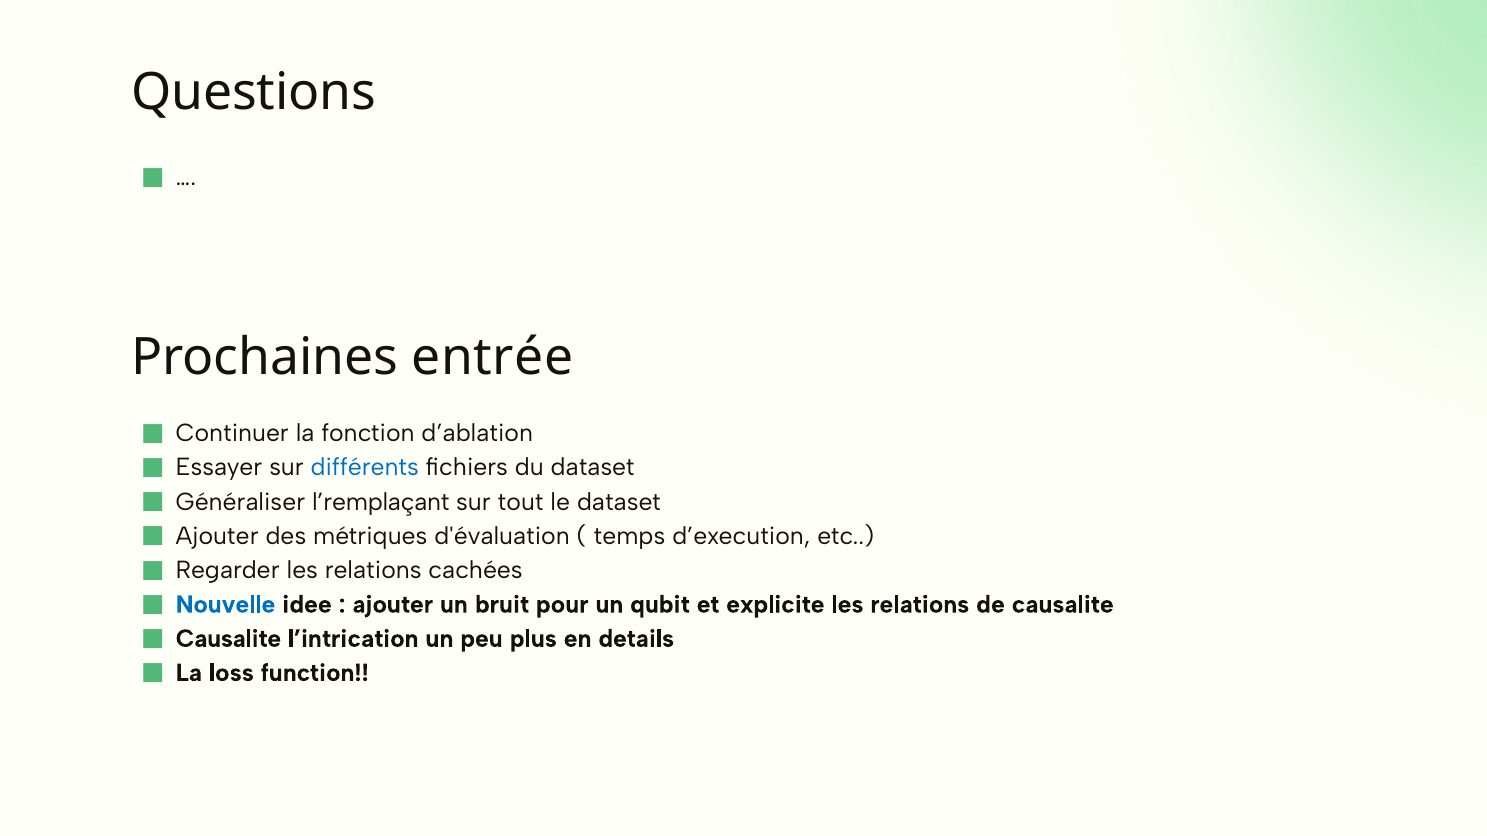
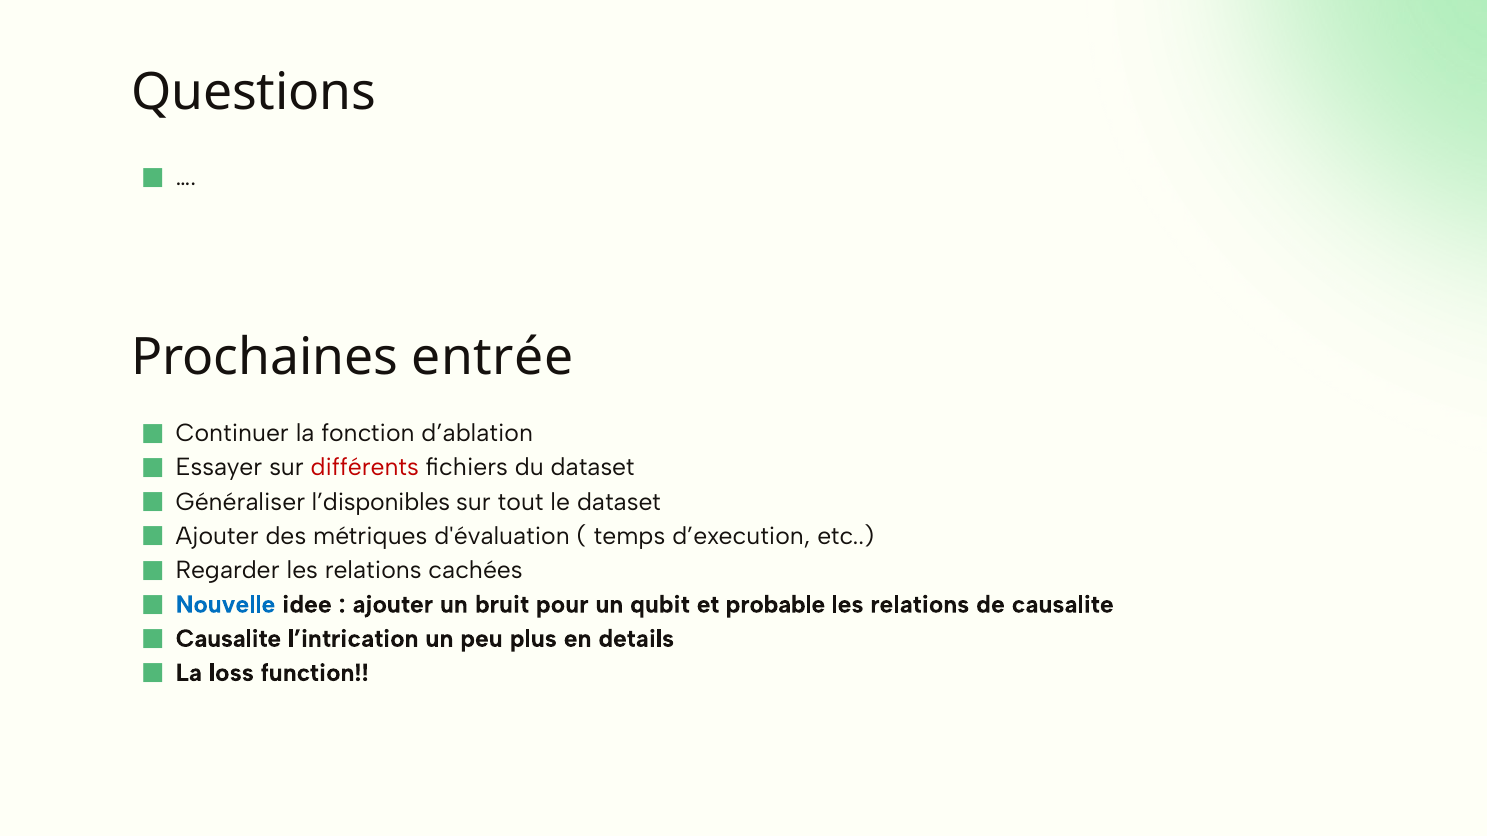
différents colour: blue -> red
l’remplaçant: l’remplaçant -> l’disponibles
explicite: explicite -> probable
